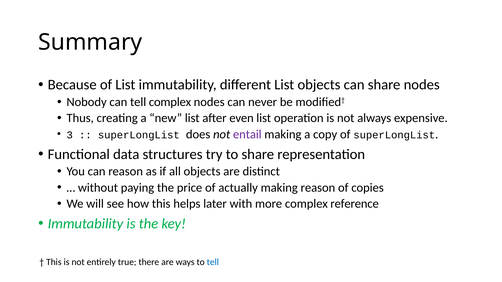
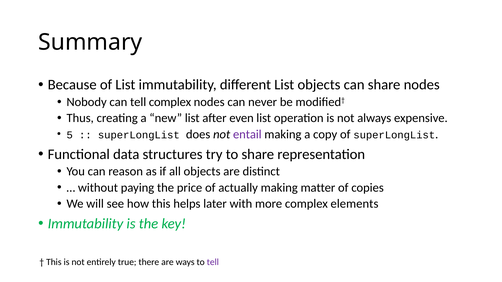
3: 3 -> 5
making reason: reason -> matter
reference: reference -> elements
tell at (213, 262) colour: blue -> purple
